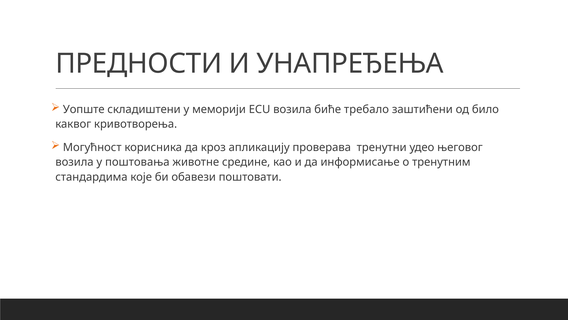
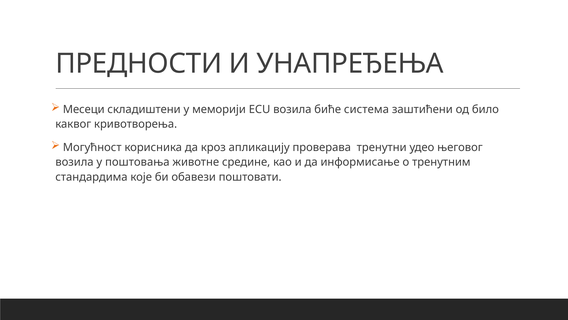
Уопште: Уопште -> Месеци
требало: требало -> система
